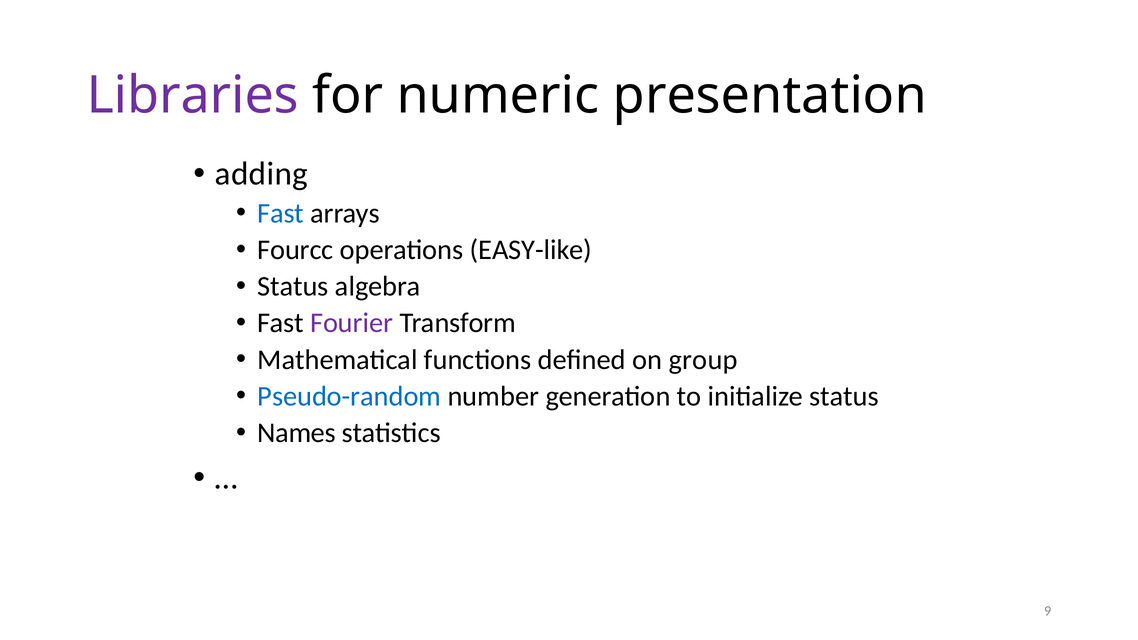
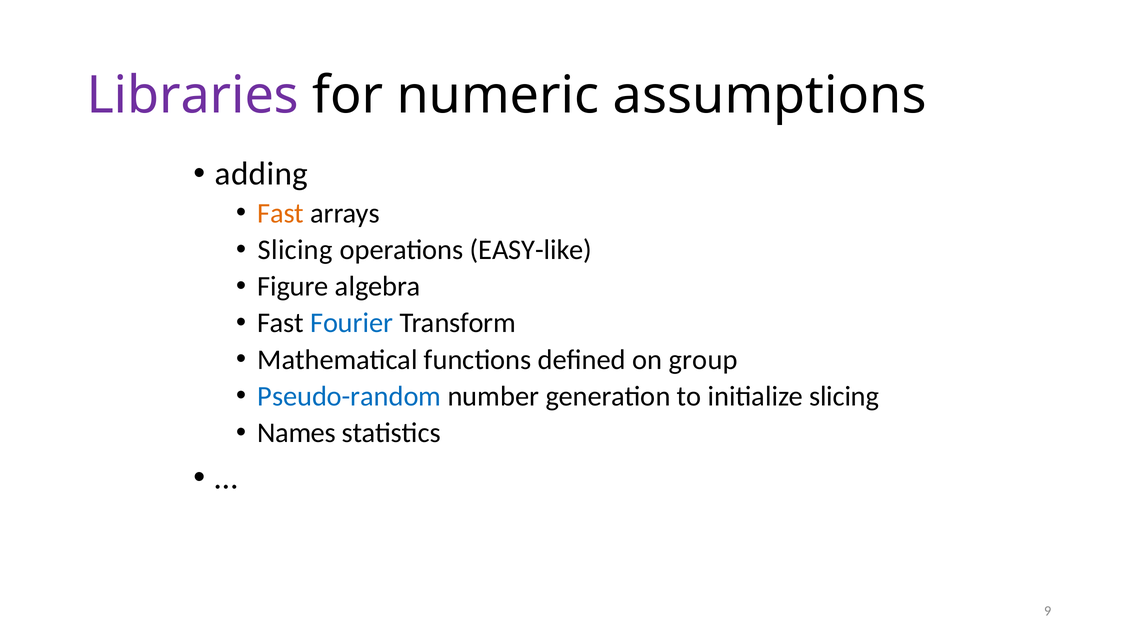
presentation: presentation -> assumptions
Fast at (281, 213) colour: blue -> orange
Fourcc at (295, 250): Fourcc -> Slicing
Status at (293, 286): Status -> Figure
Fourier colour: purple -> blue
initialize status: status -> slicing
